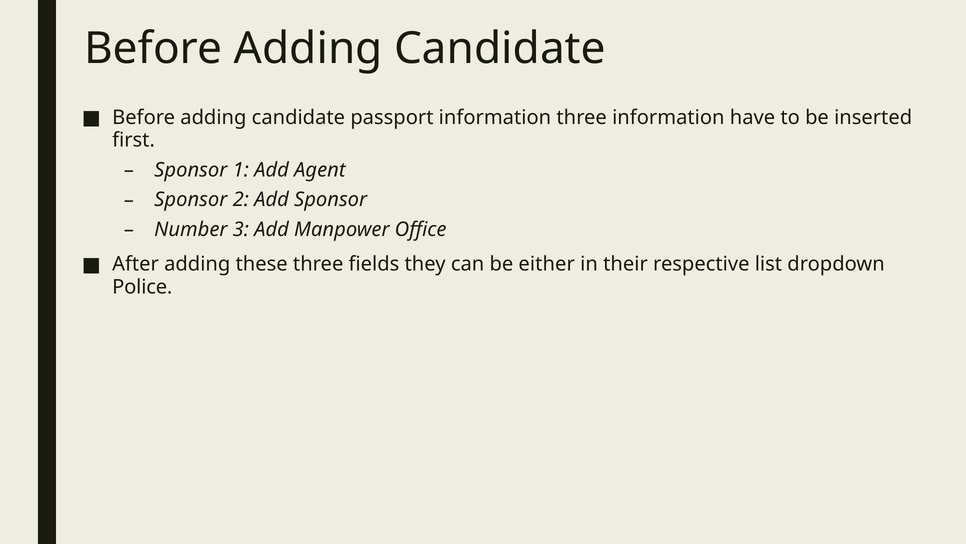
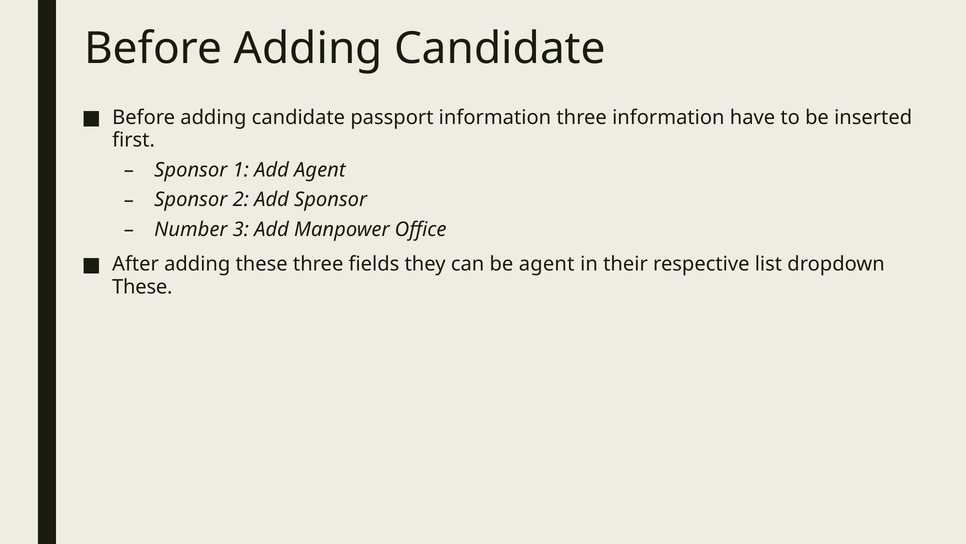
be either: either -> agent
Police at (142, 287): Police -> These
